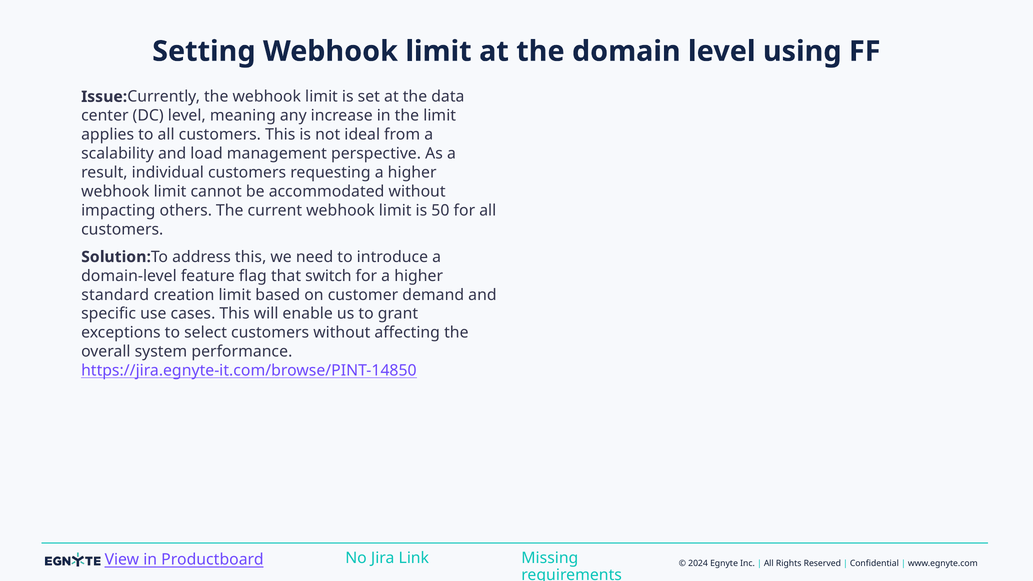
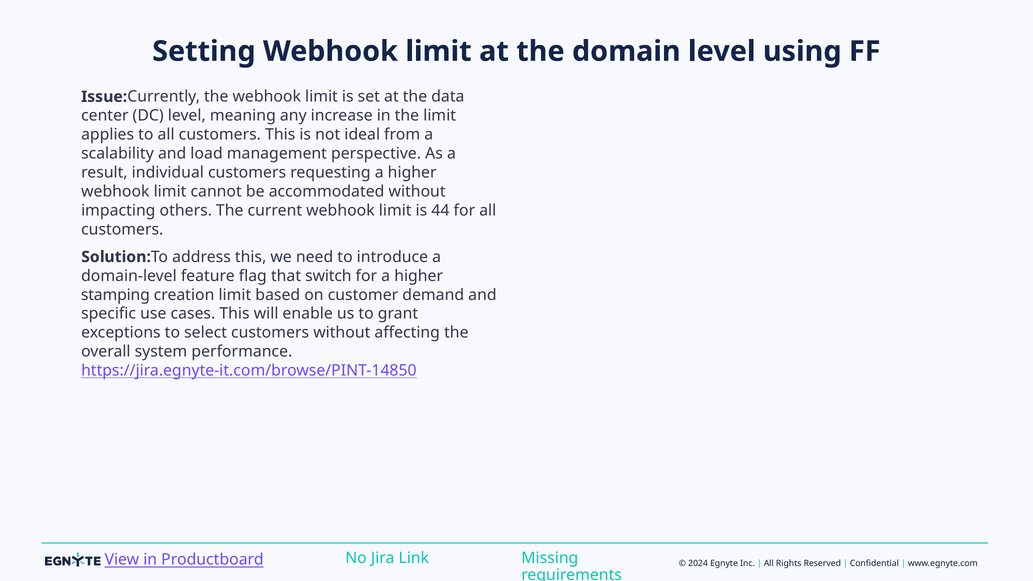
50: 50 -> 44
standard: standard -> stamping
